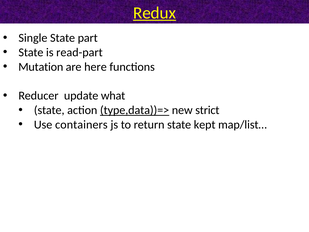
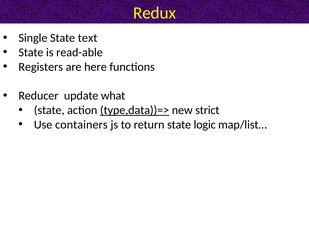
Redux underline: present -> none
part: part -> text
read-part: read-part -> read-able
Mutation: Mutation -> Registers
kept: kept -> logic
